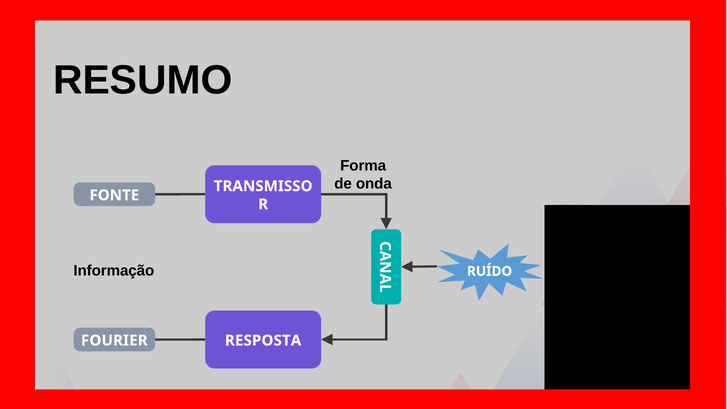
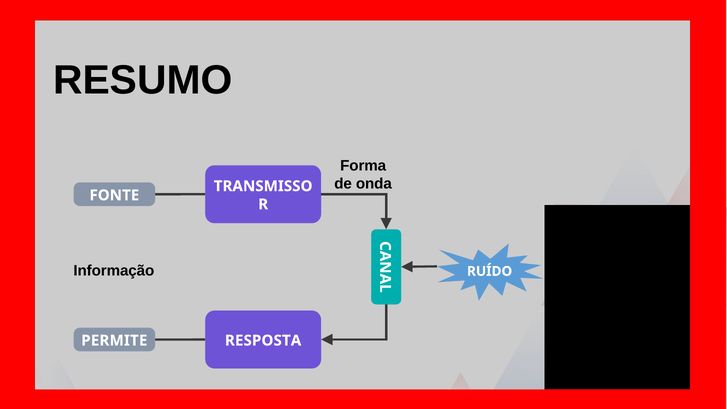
FOURIER: FOURIER -> PERMITE
